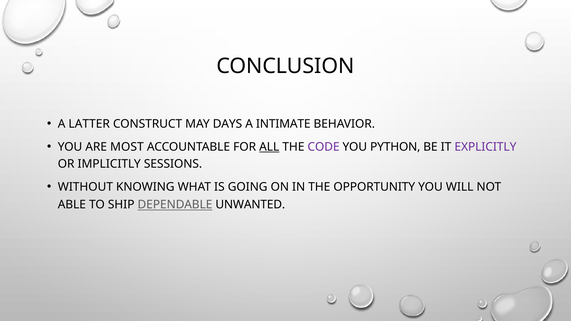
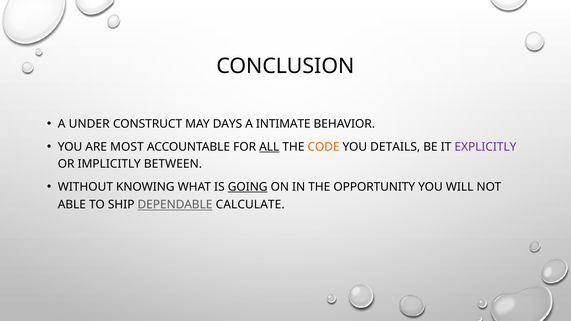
LATTER: LATTER -> UNDER
CODE colour: purple -> orange
PYTHON: PYTHON -> DETAILS
SESSIONS: SESSIONS -> BETWEEN
GOING underline: none -> present
UNWANTED: UNWANTED -> CALCULATE
